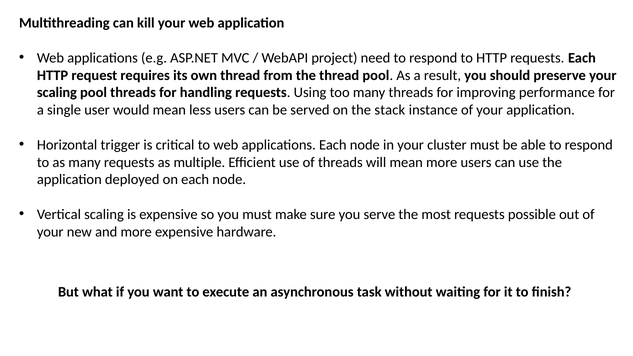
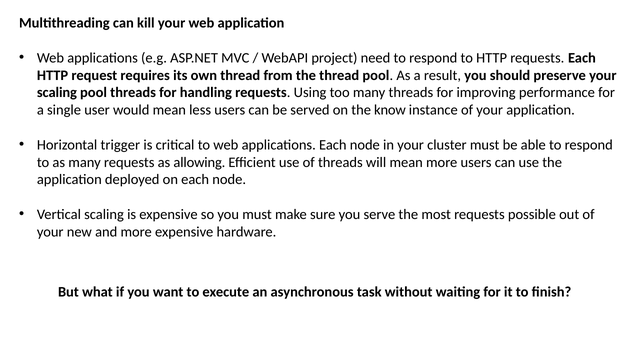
stack: stack -> know
multiple: multiple -> allowing
